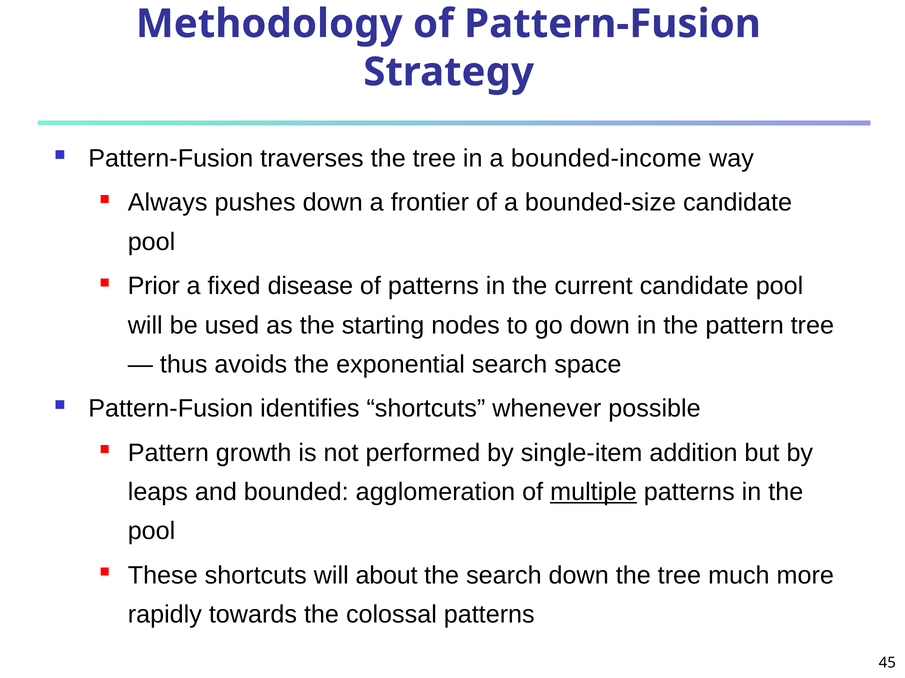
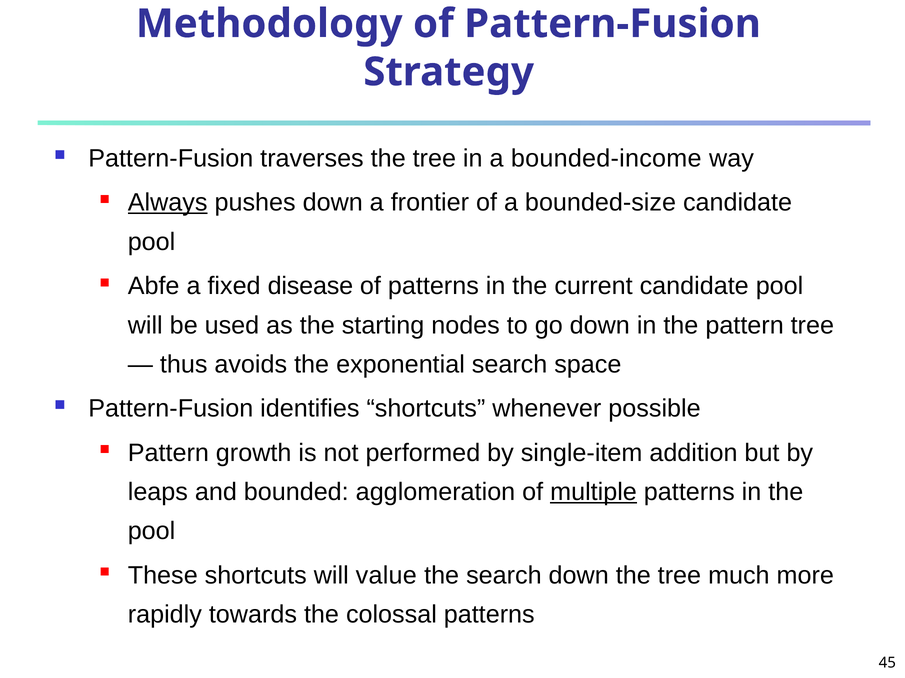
Always underline: none -> present
Prior: Prior -> Abfe
about: about -> value
